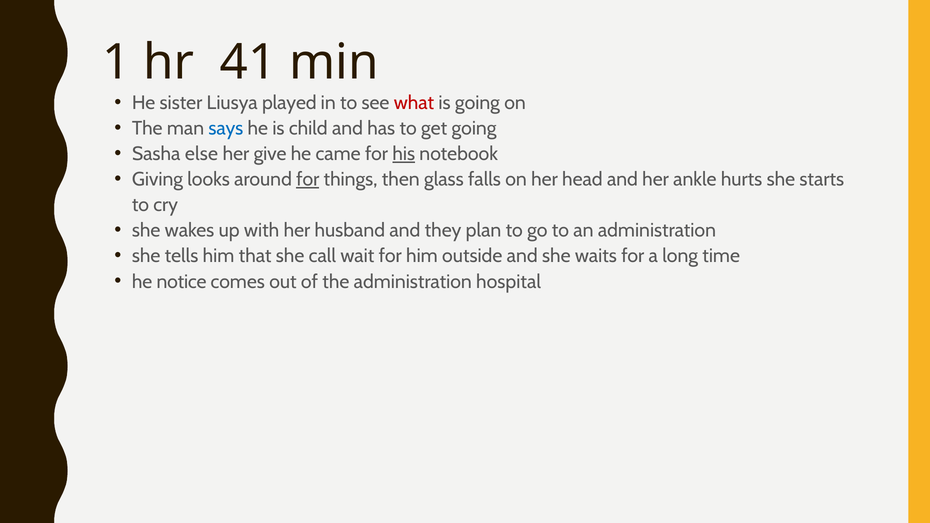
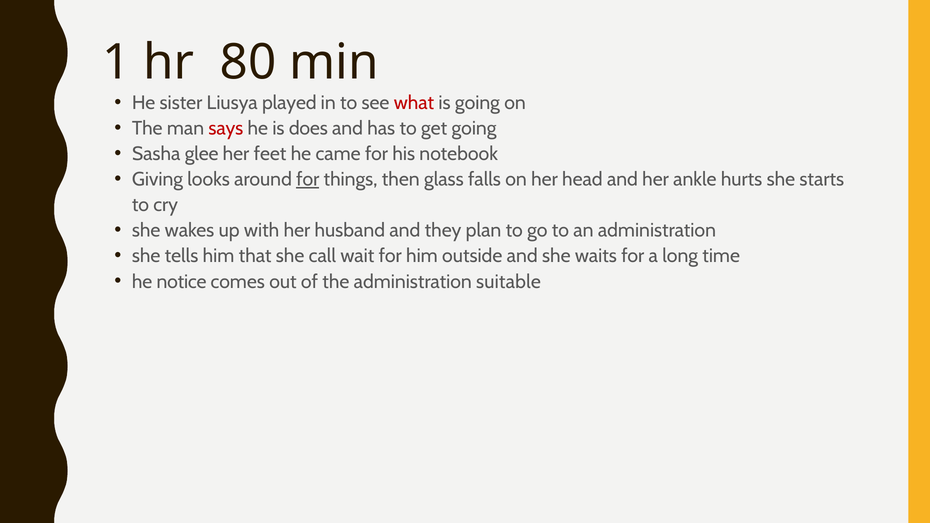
41: 41 -> 80
says colour: blue -> red
child: child -> does
else: else -> glee
give: give -> feet
his underline: present -> none
hospital: hospital -> suitable
